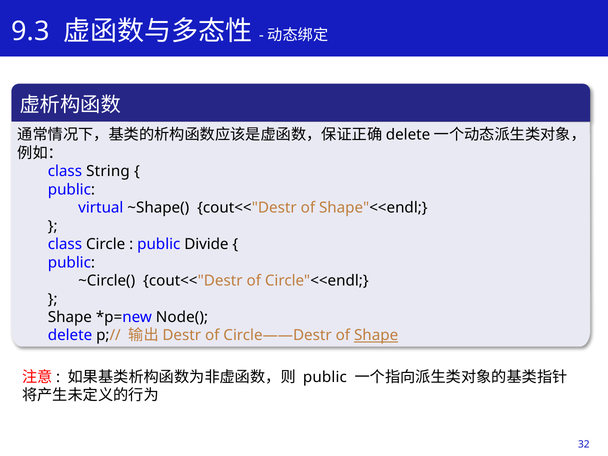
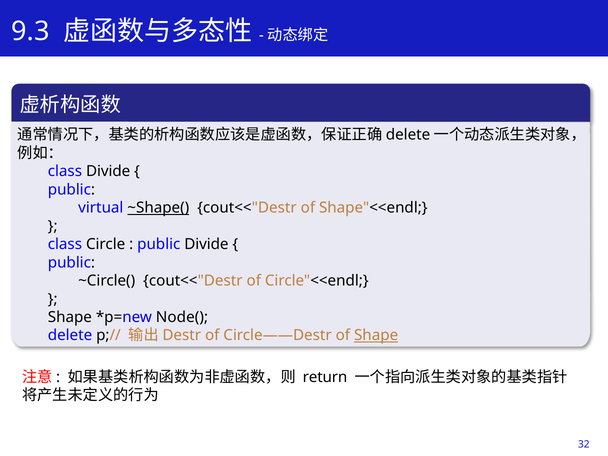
class String: String -> Divide
~Shape( underline: none -> present
public at (325, 377): public -> return
